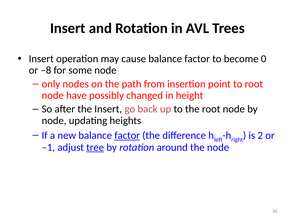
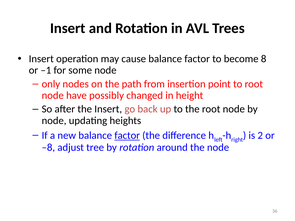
0: 0 -> 8
–8: –8 -> –1
–1: –1 -> –8
tree underline: present -> none
